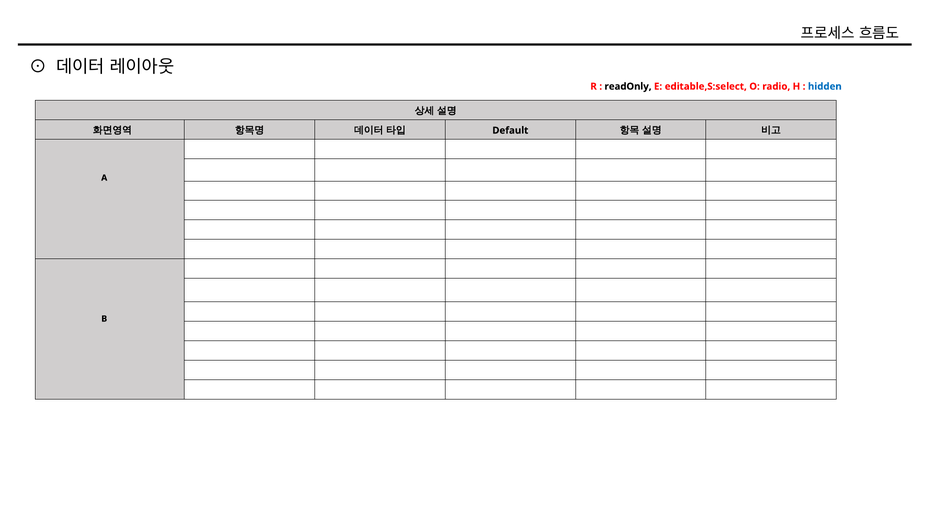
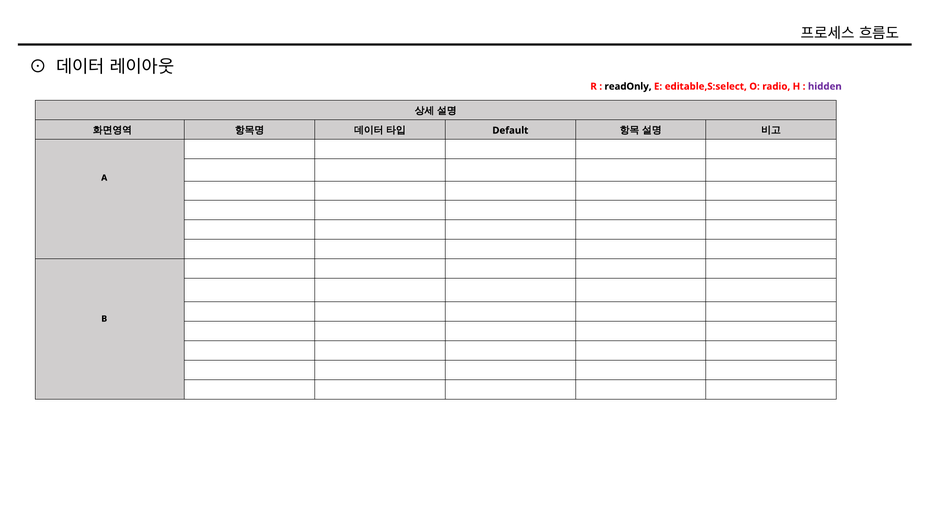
hidden colour: blue -> purple
